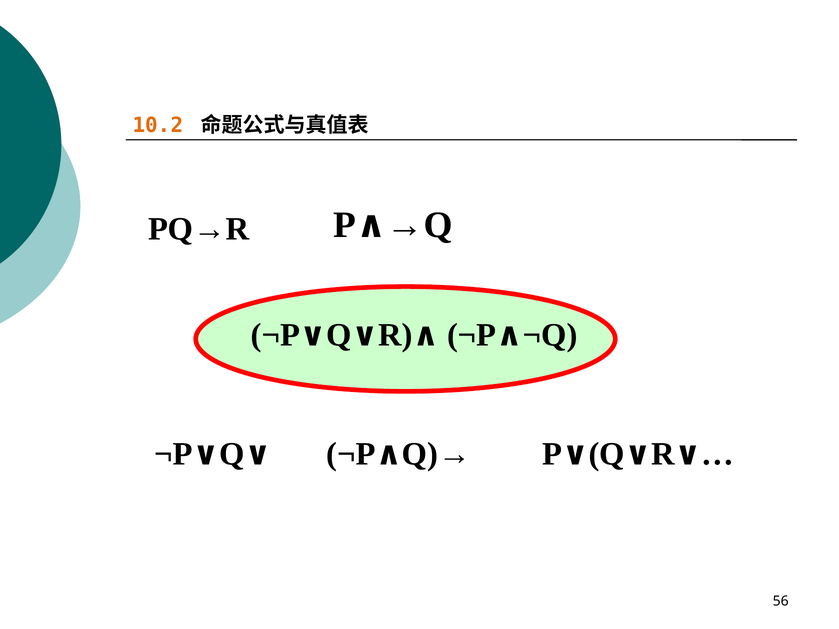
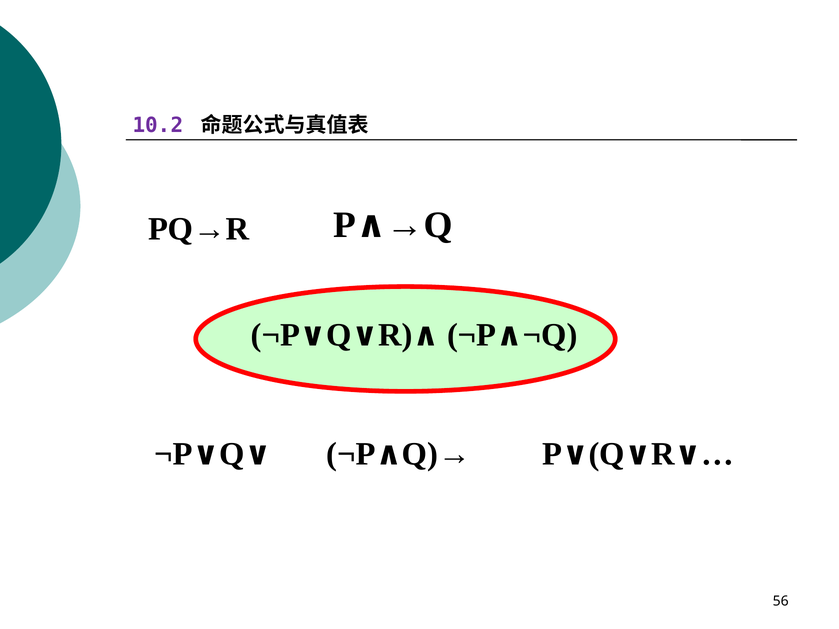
10.2 colour: orange -> purple
